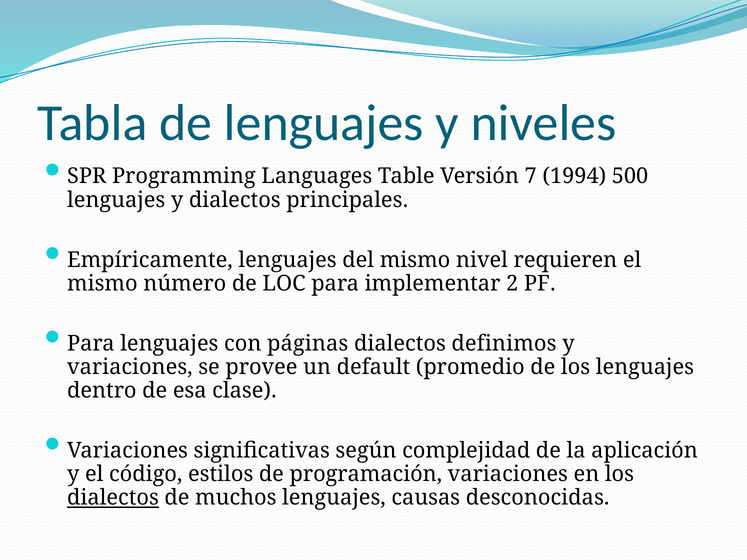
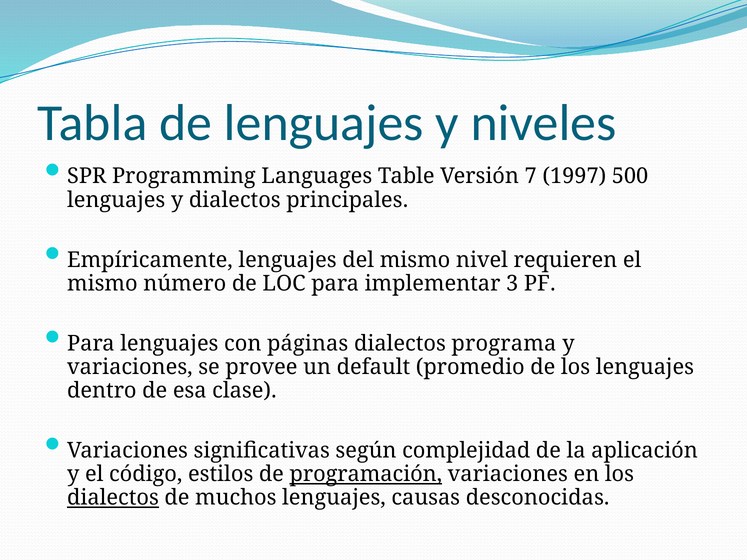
1994: 1994 -> 1997
2: 2 -> 3
definimos: definimos -> programa
programación underline: none -> present
